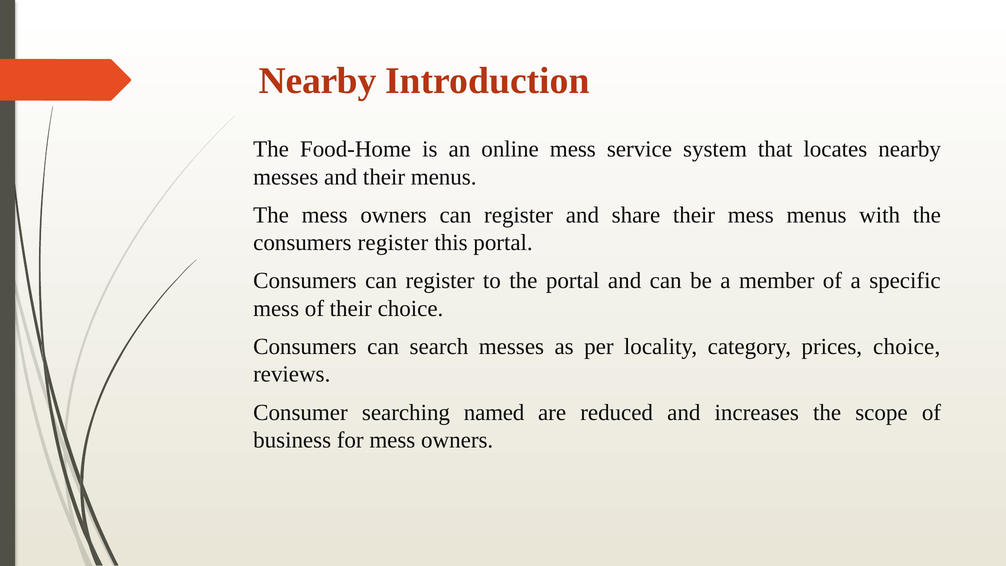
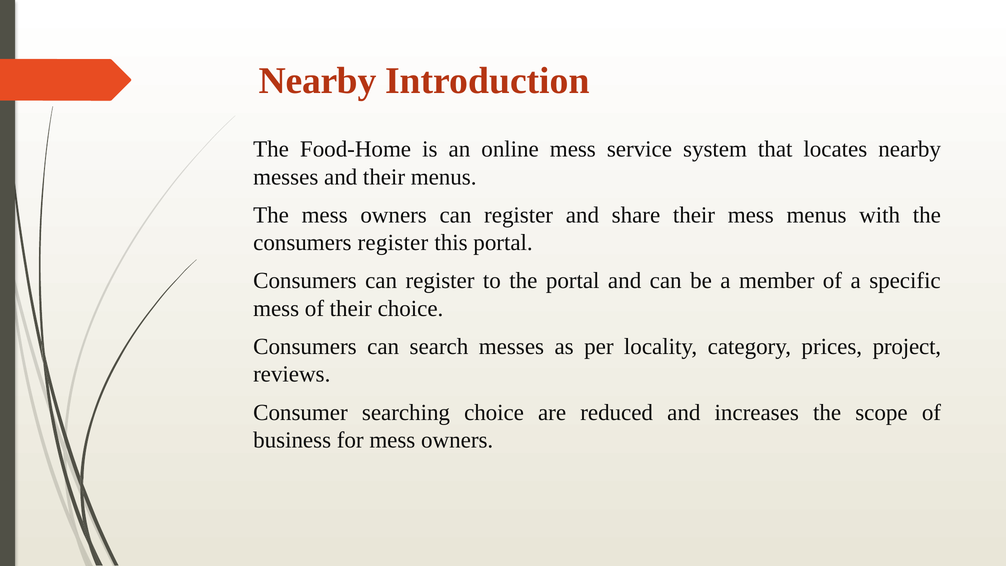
prices choice: choice -> project
searching named: named -> choice
